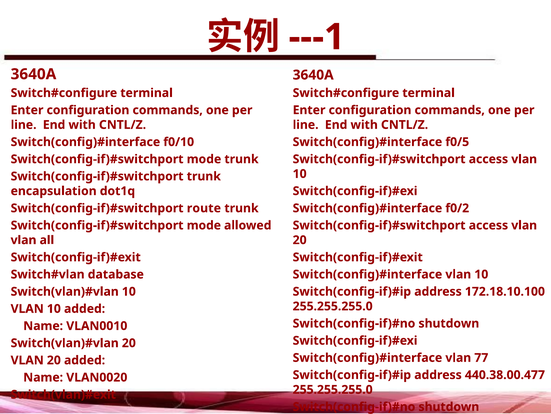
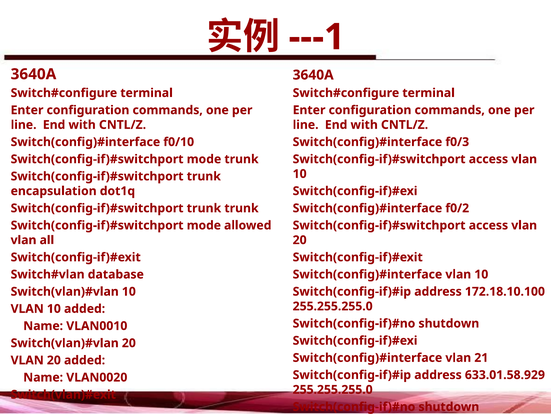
f0/5: f0/5 -> f0/3
route at (204, 208): route -> trunk
77: 77 -> 21
440.38.00.477: 440.38.00.477 -> 633.01.58.929
